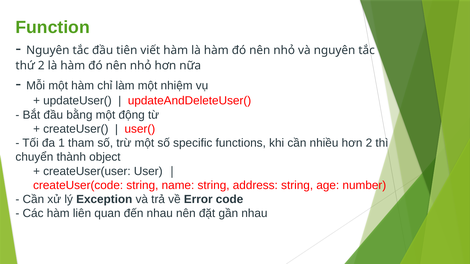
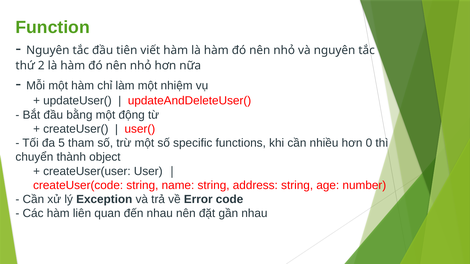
1: 1 -> 5
hơn 2: 2 -> 0
